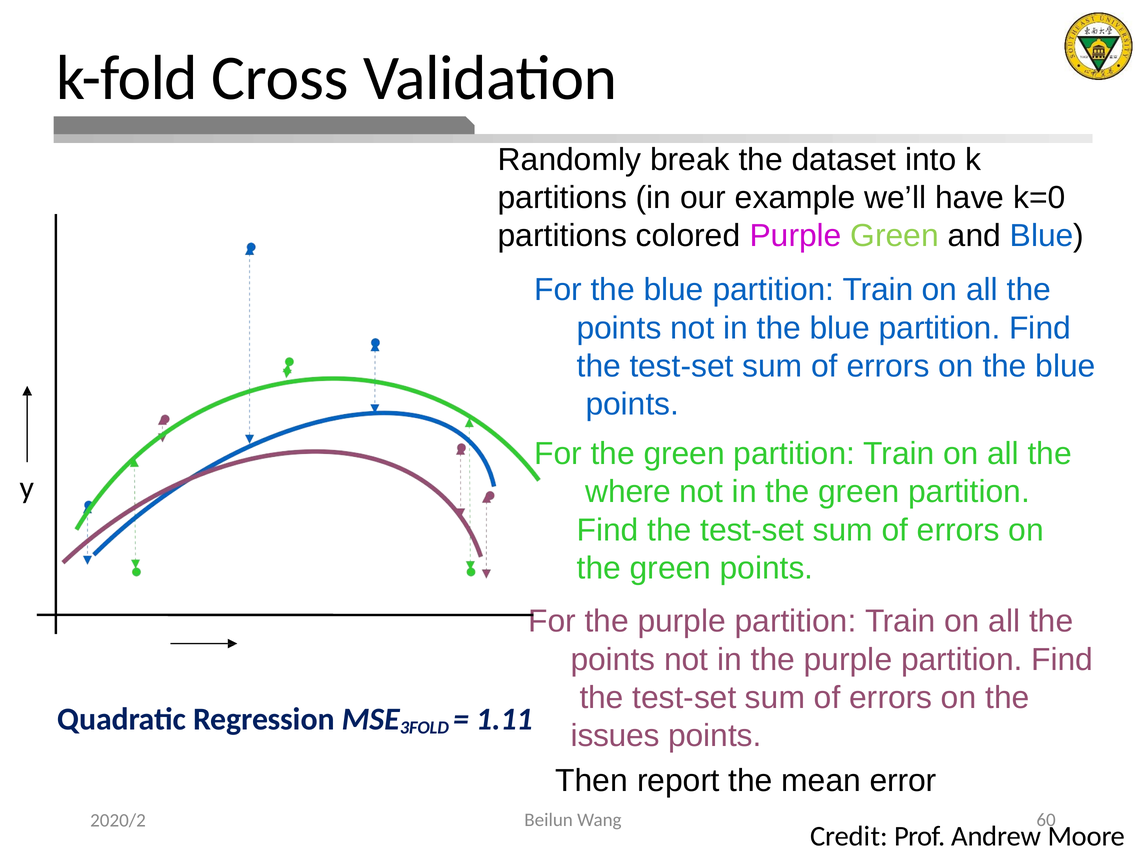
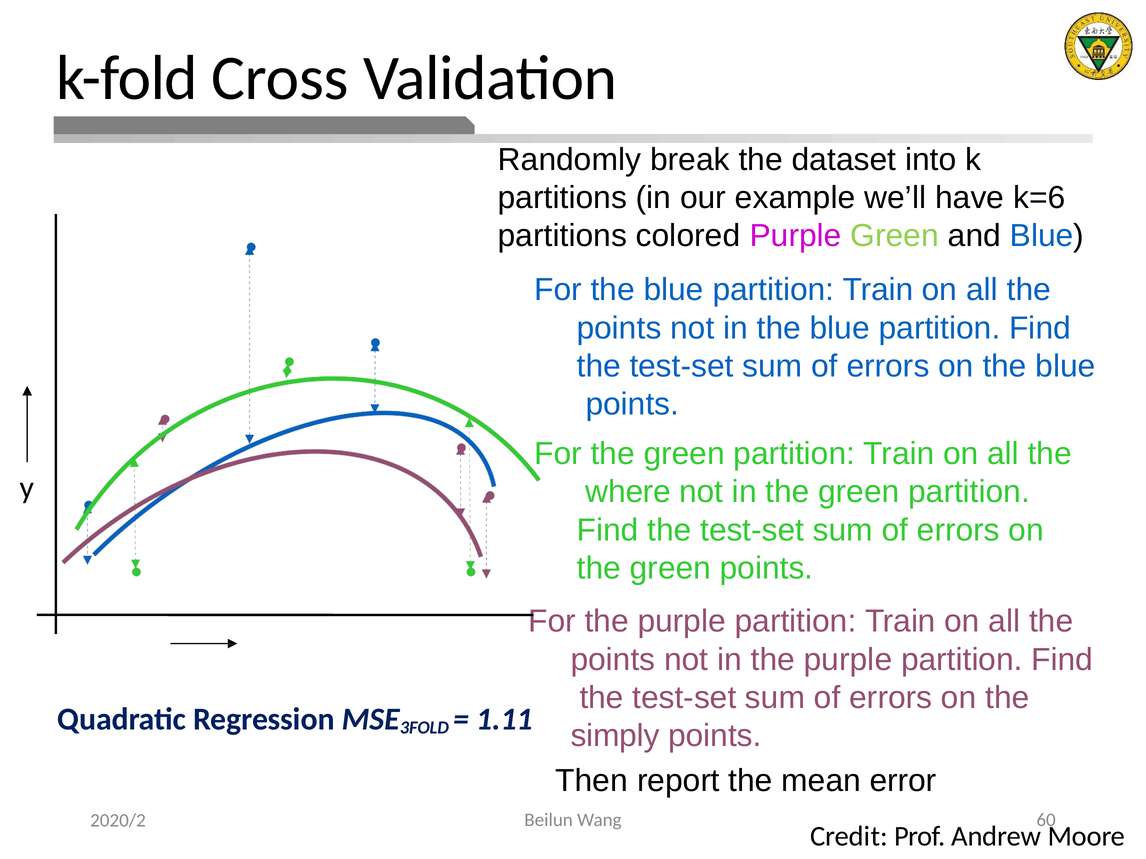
k=0: k=0 -> k=6
issues: issues -> simply
